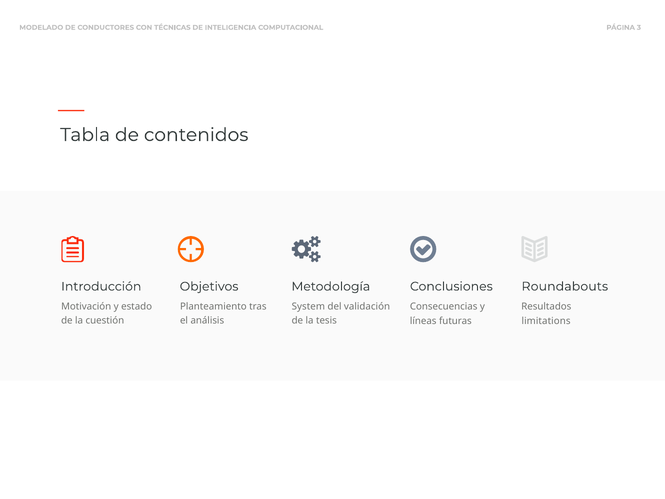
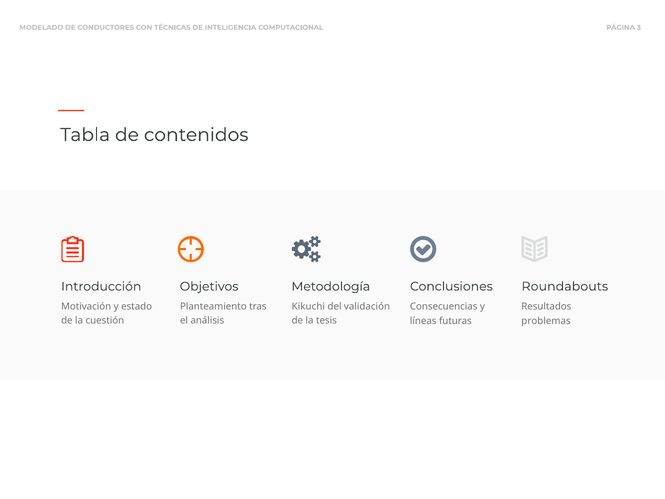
System: System -> Kikuchi
limitations: limitations -> problemas
